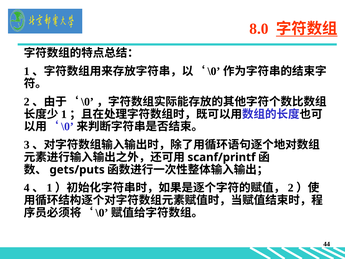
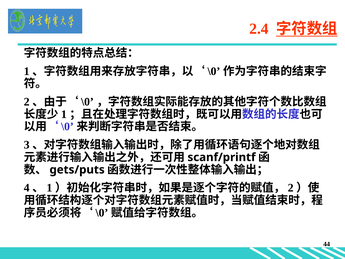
8.0: 8.0 -> 2.4
